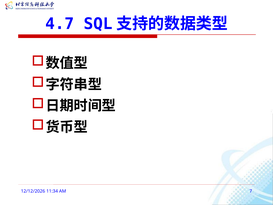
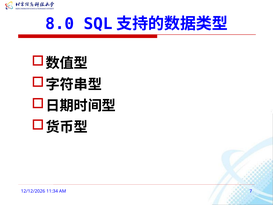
4.7: 4.7 -> 8.0
